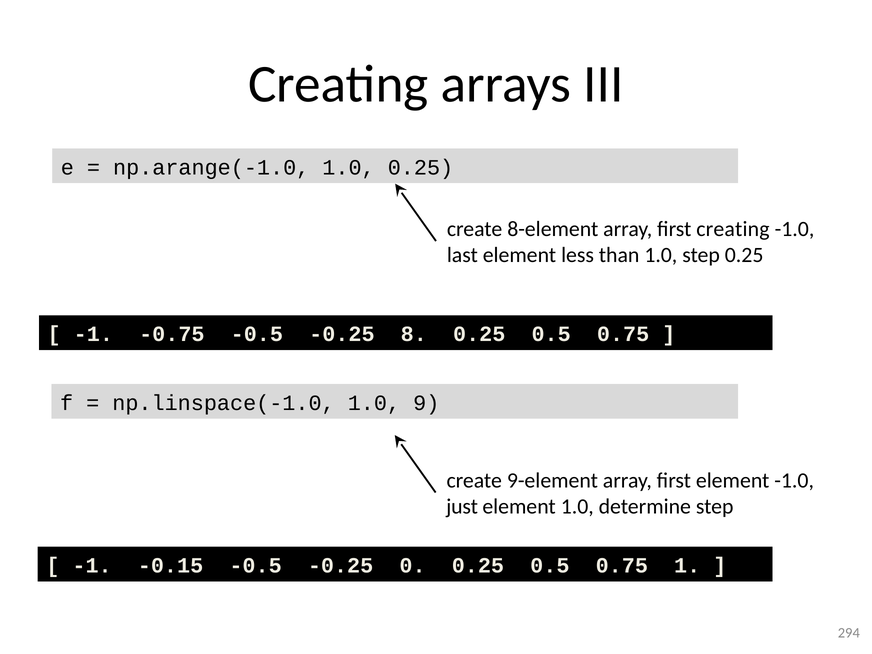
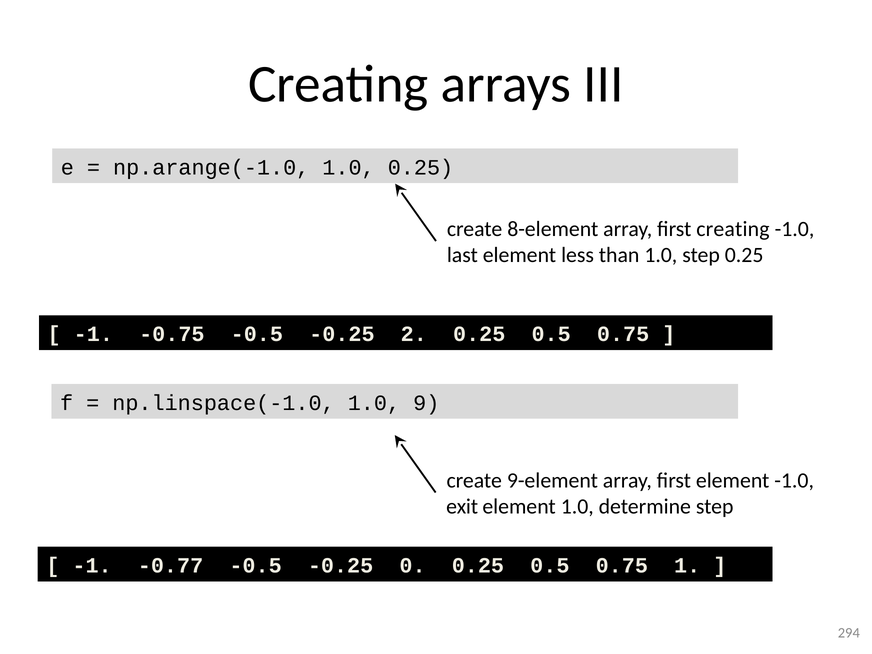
8: 8 -> 2
just: just -> exit
-0.15: -0.15 -> -0.77
